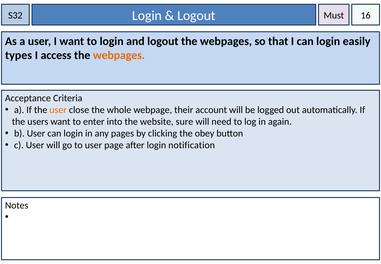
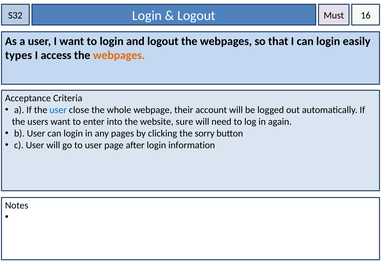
user at (58, 110) colour: orange -> blue
obey: obey -> sorry
notification: notification -> information
